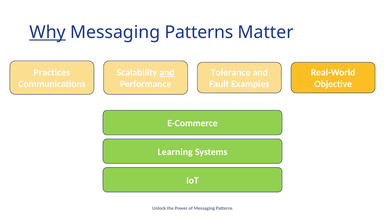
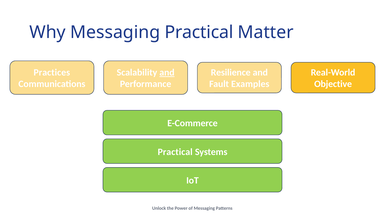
Why underline: present -> none
Patterns at (199, 32): Patterns -> Practical
Tolerance: Tolerance -> Resilience
Learning at (175, 152): Learning -> Practical
